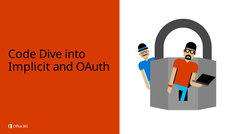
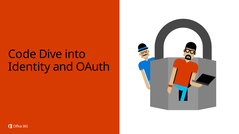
Implicit: Implicit -> Identity
